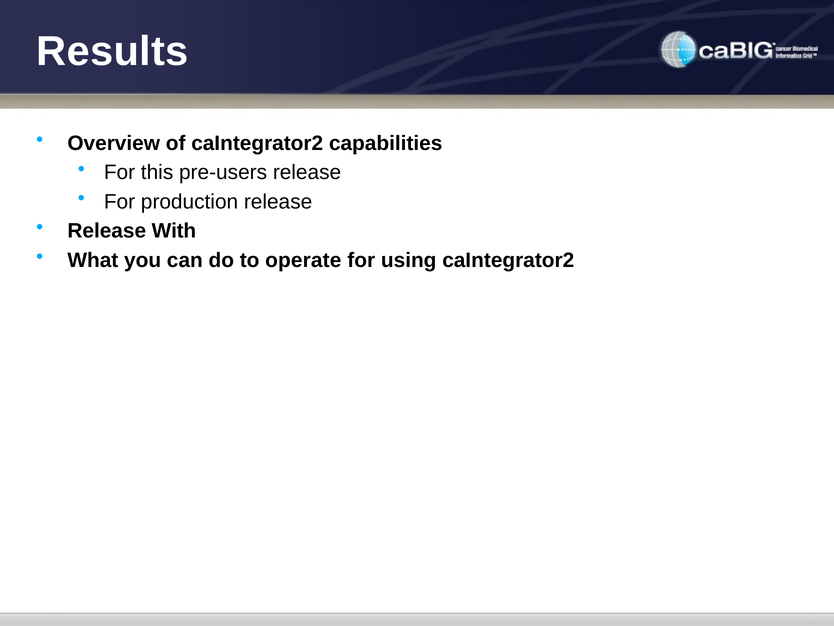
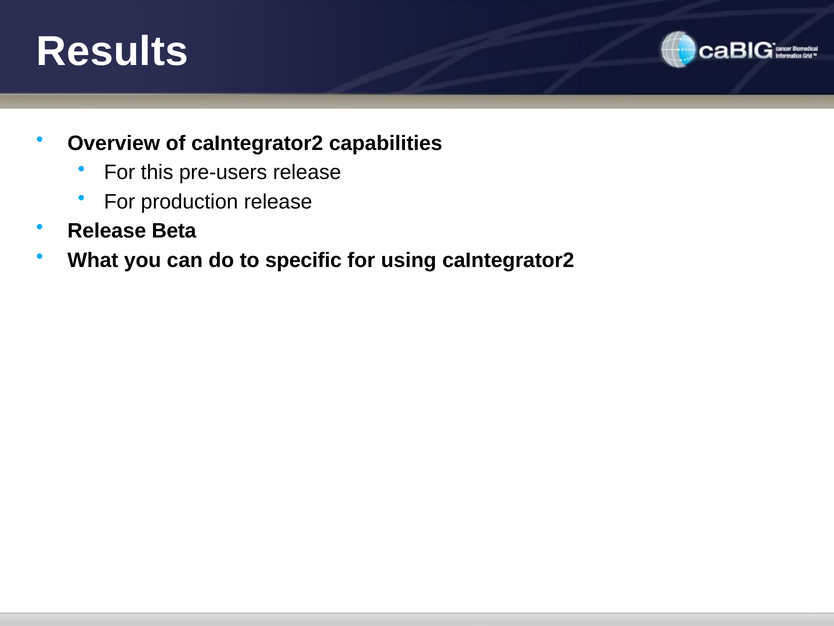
With: With -> Beta
operate: operate -> specific
